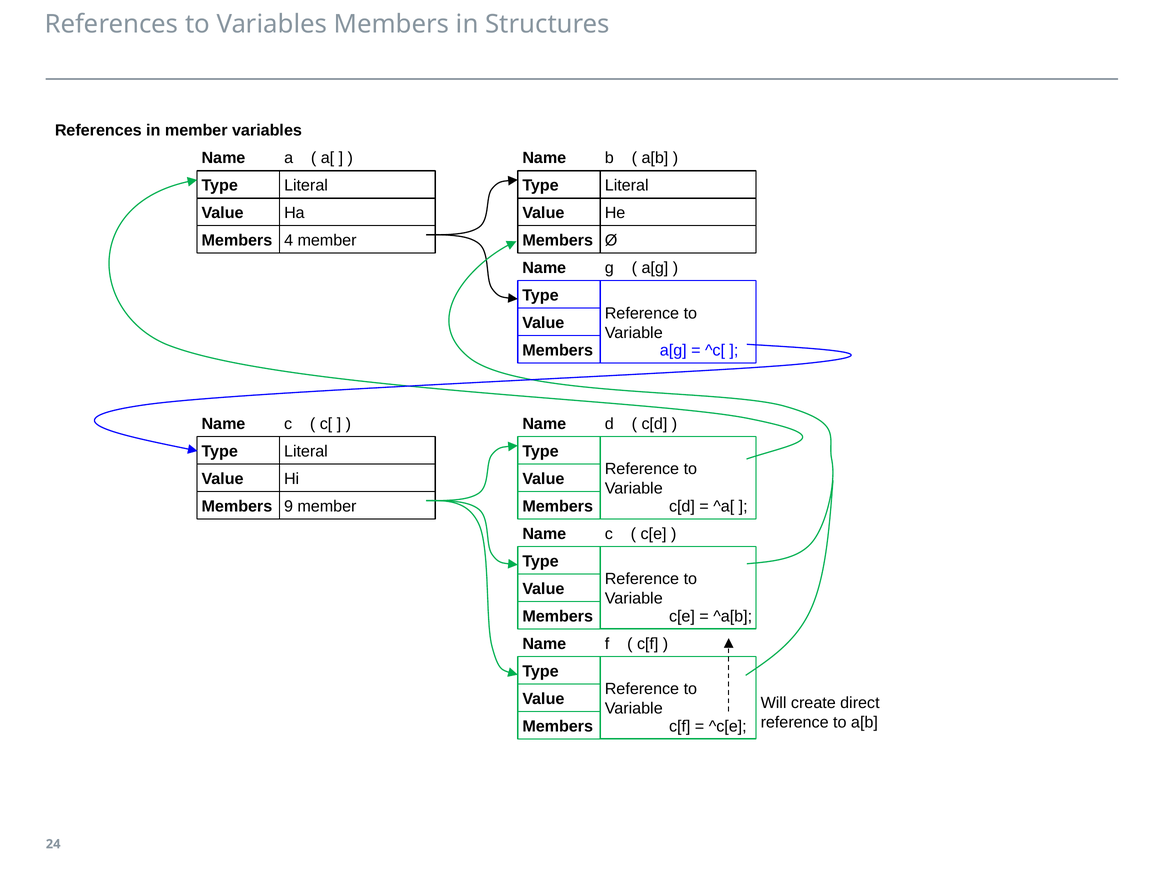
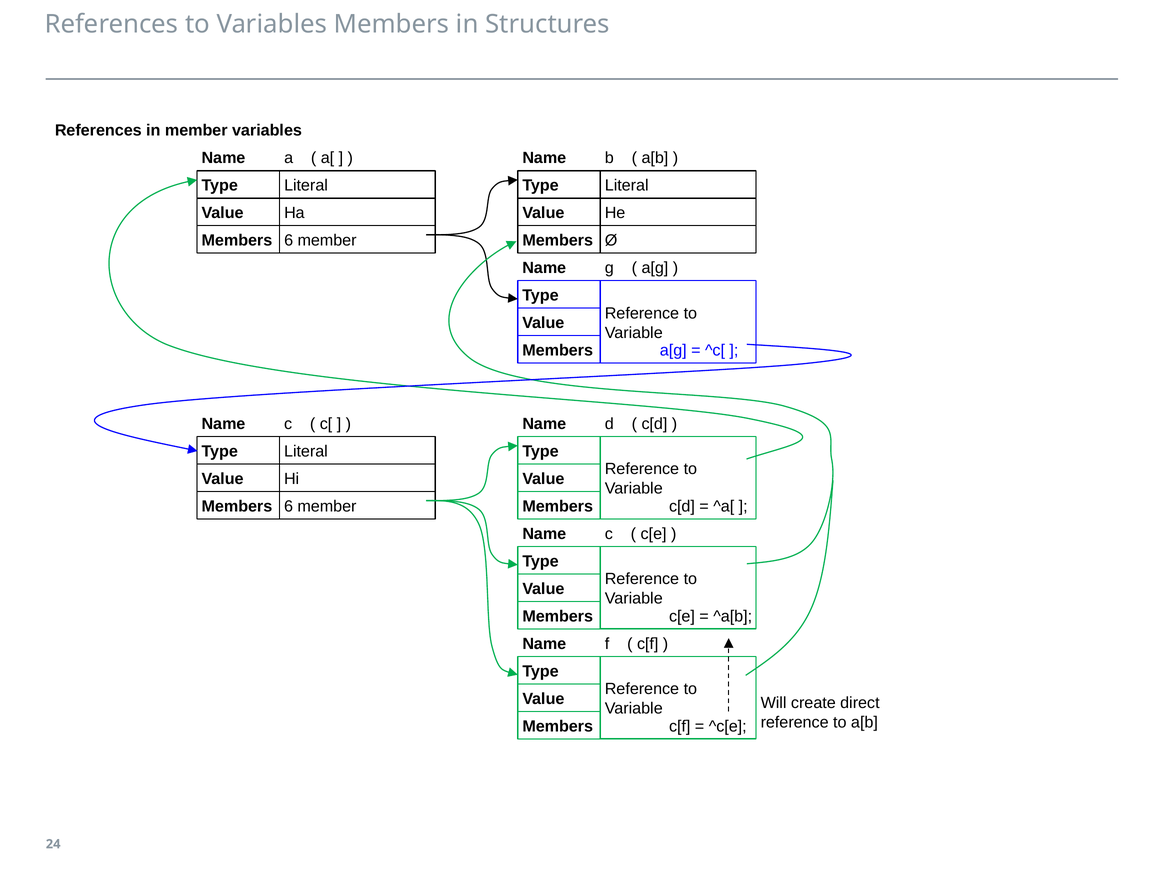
4 at (289, 241): 4 -> 6
9 at (289, 506): 9 -> 6
